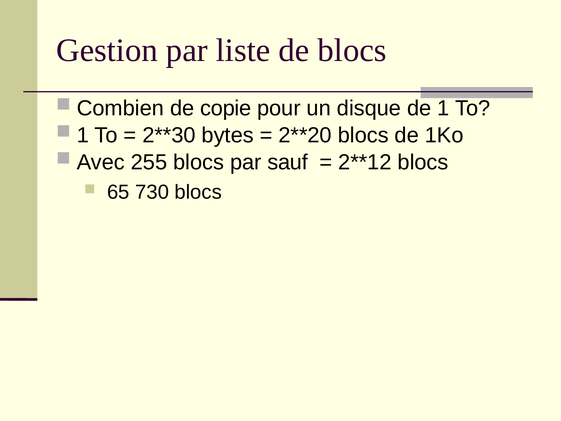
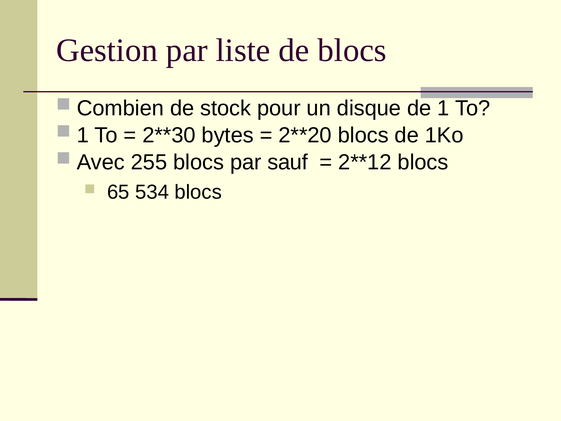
copie: copie -> stock
730: 730 -> 534
